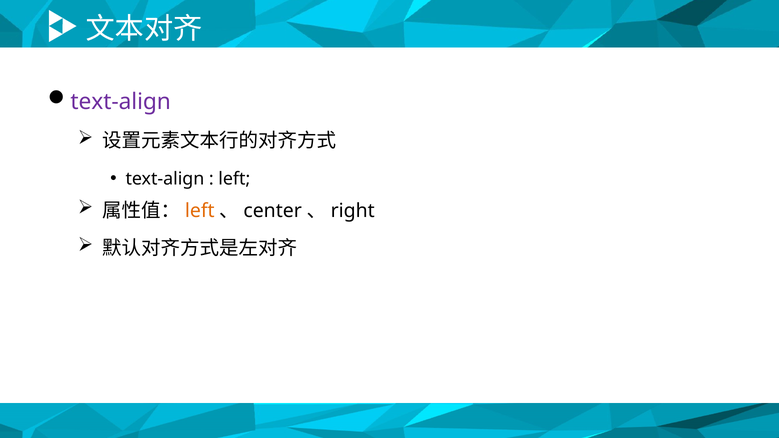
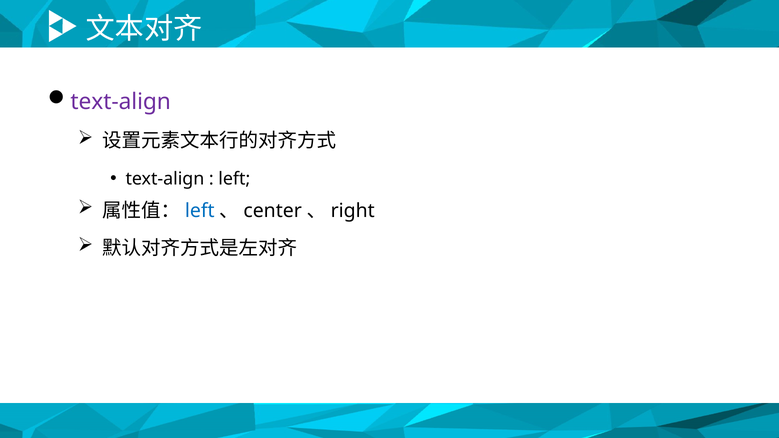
left at (200, 211) colour: orange -> blue
